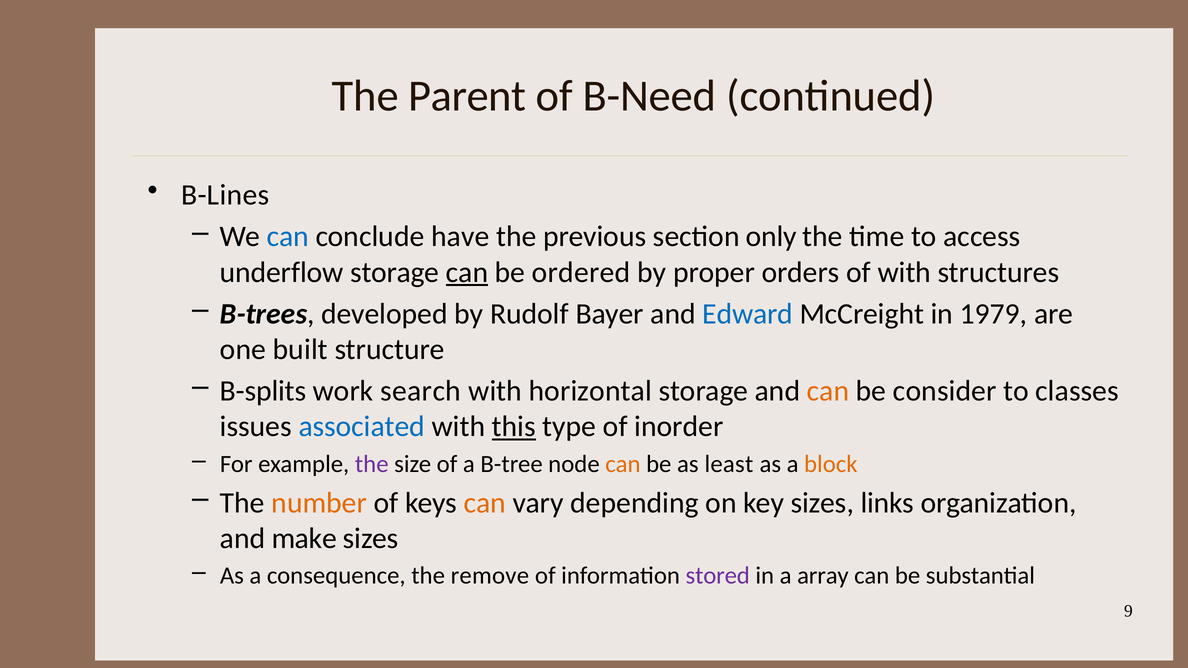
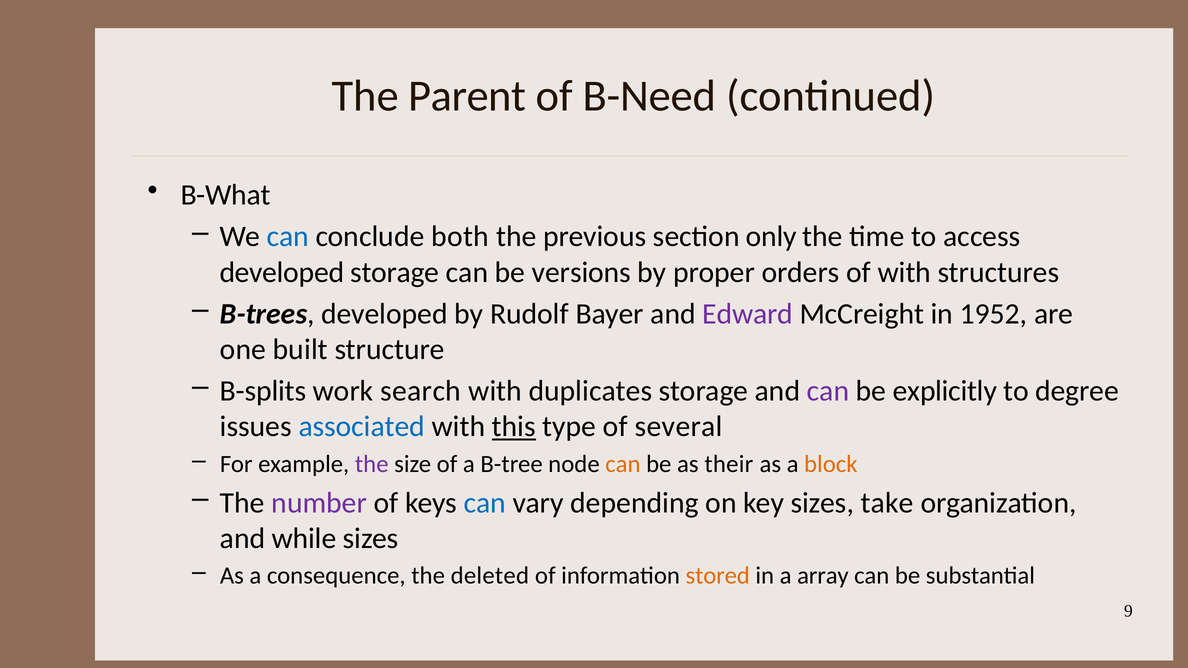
B-Lines: B-Lines -> B-What
have: have -> both
underflow at (282, 272): underflow -> developed
can at (467, 272) underline: present -> none
ordered: ordered -> versions
Edward colour: blue -> purple
1979: 1979 -> 1952
horizontal: horizontal -> duplicates
can at (828, 391) colour: orange -> purple
consider: consider -> explicitly
classes: classes -> degree
inorder: inorder -> several
least: least -> their
number colour: orange -> purple
can at (485, 503) colour: orange -> blue
links: links -> take
make: make -> while
remove: remove -> deleted
stored colour: purple -> orange
